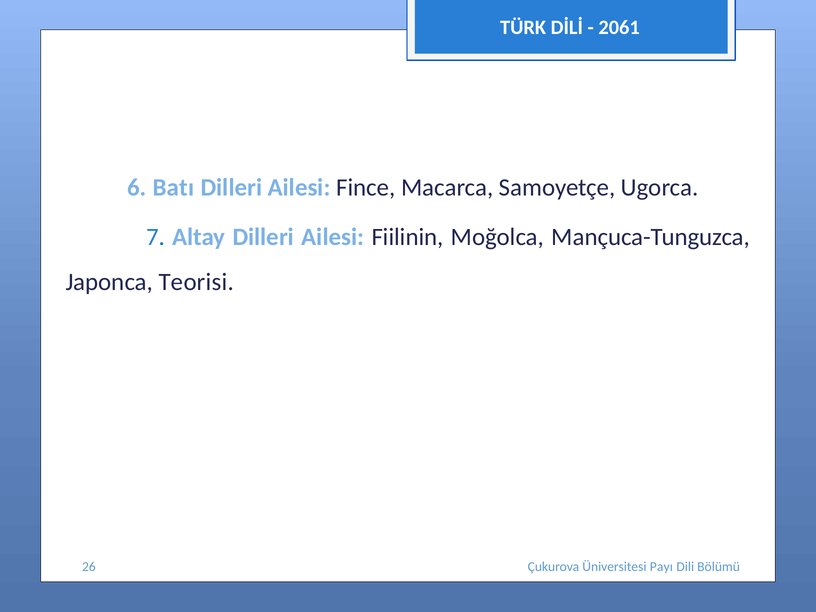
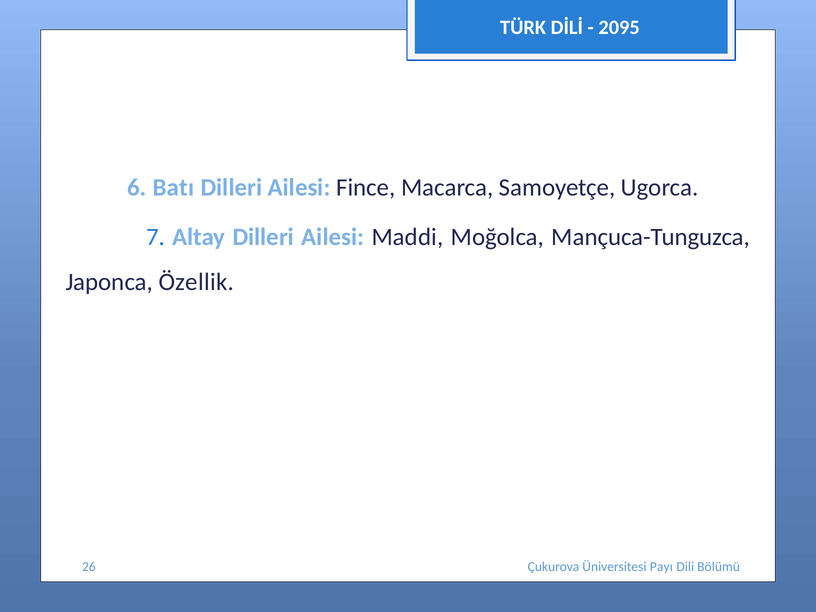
2061: 2061 -> 2095
Fiilinin: Fiilinin -> Maddi
Teorisi: Teorisi -> Özellik
